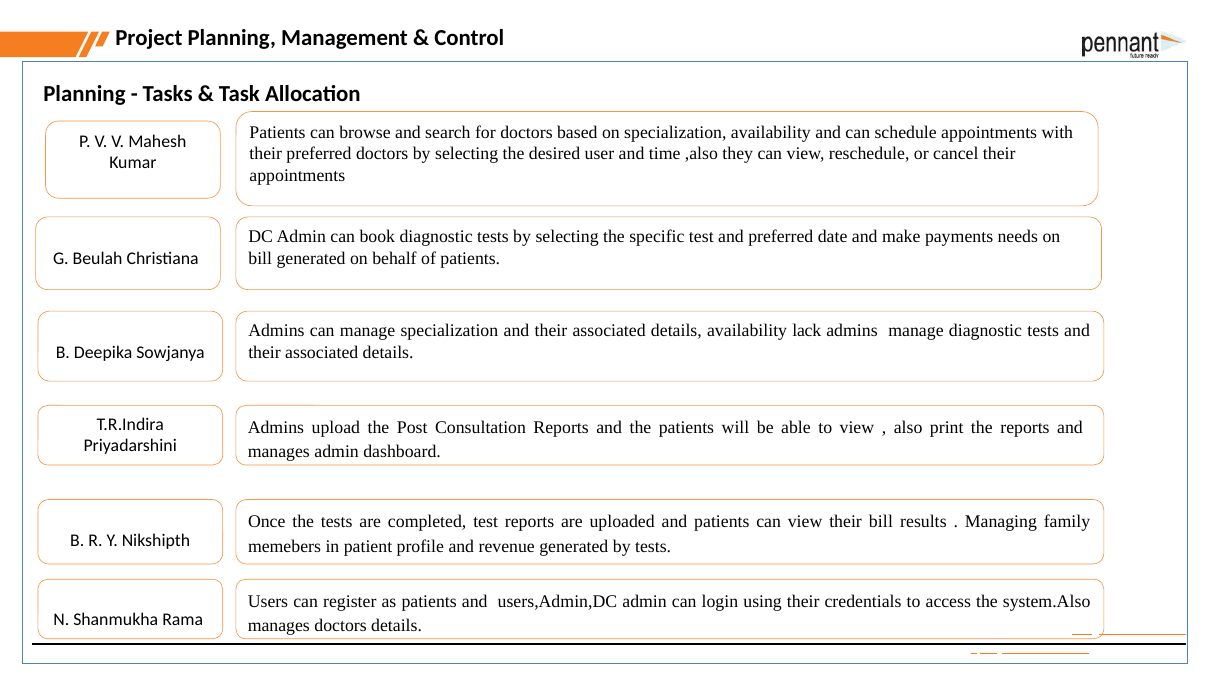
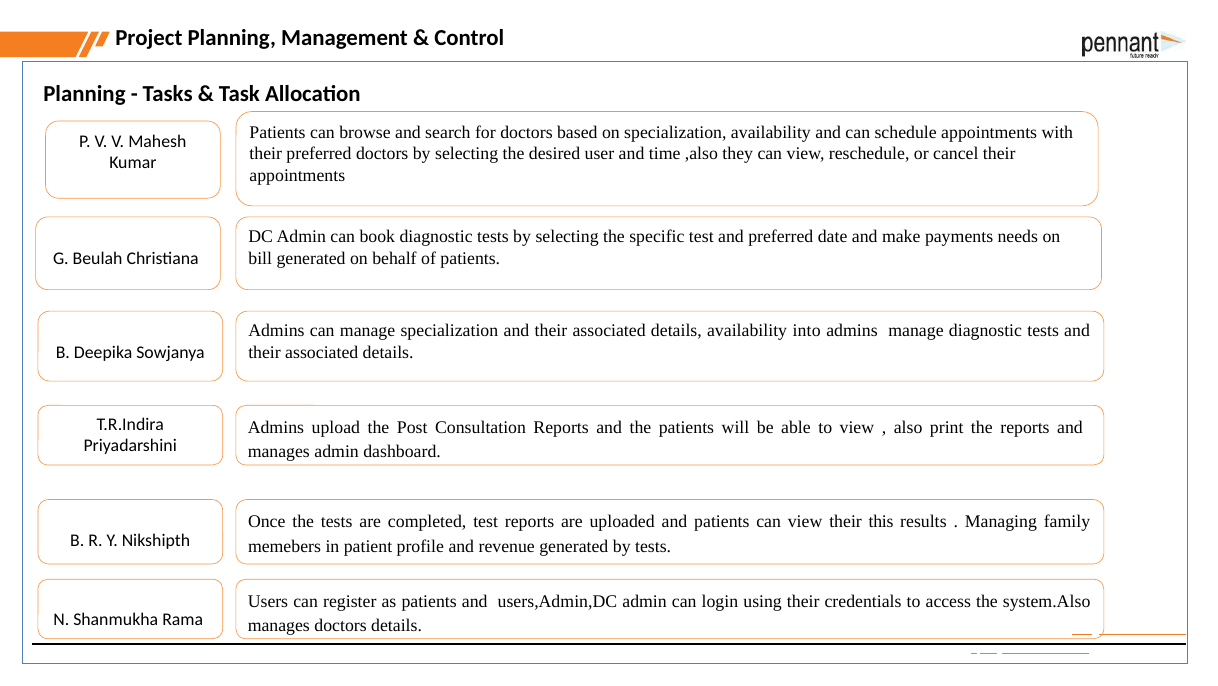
lack: lack -> into
their bill: bill -> this
